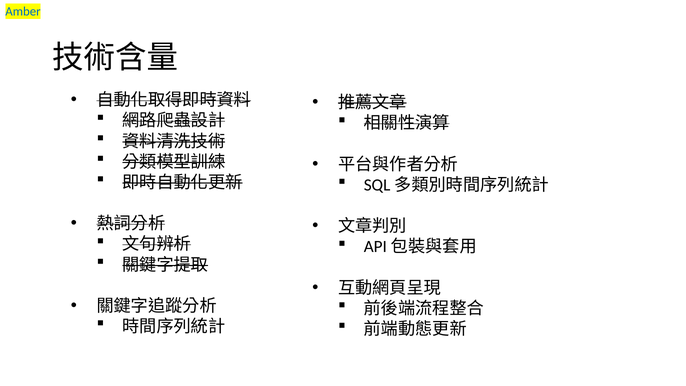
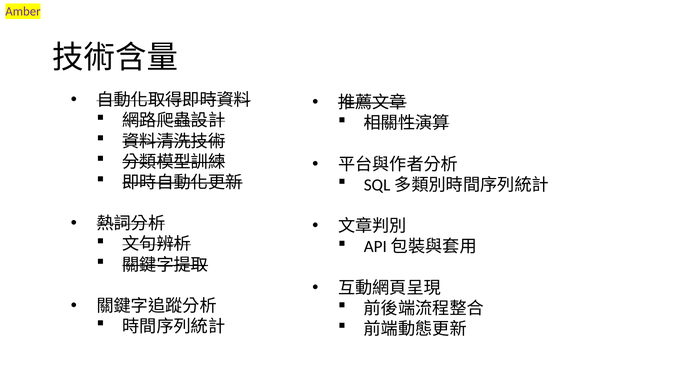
Amber colour: blue -> purple
